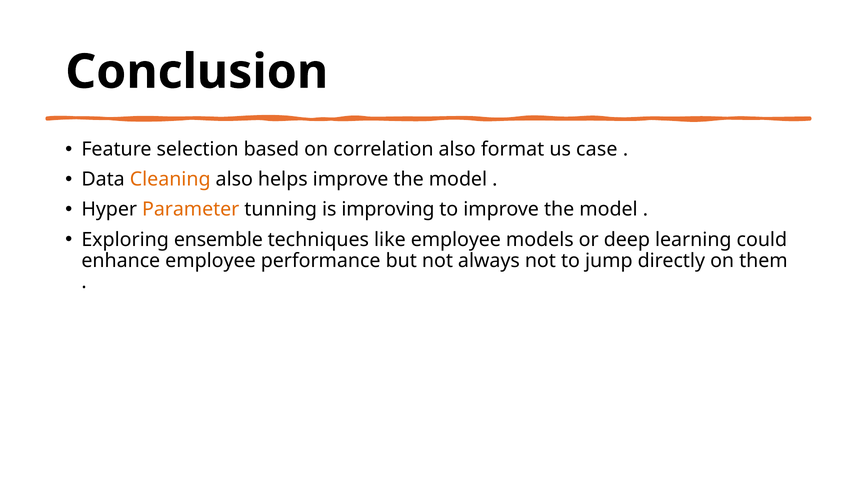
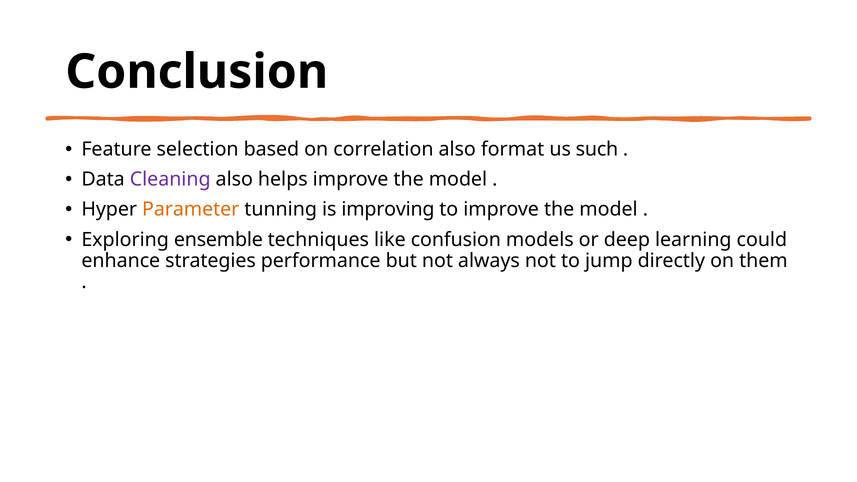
case: case -> such
Cleaning colour: orange -> purple
like employee: employee -> confusion
enhance employee: employee -> strategies
